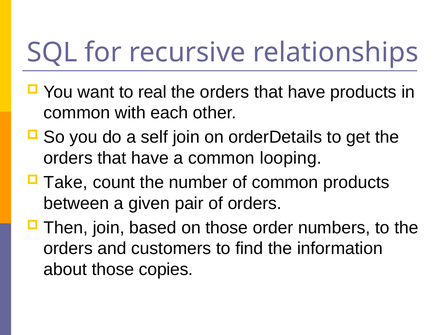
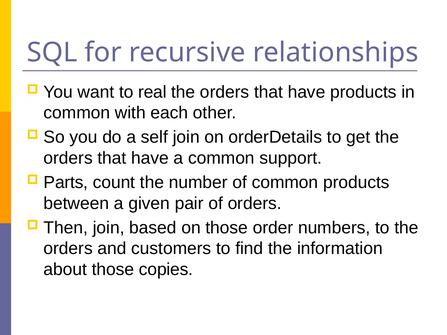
looping: looping -> support
Take: Take -> Parts
